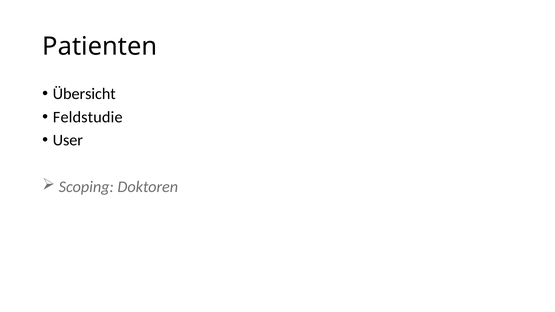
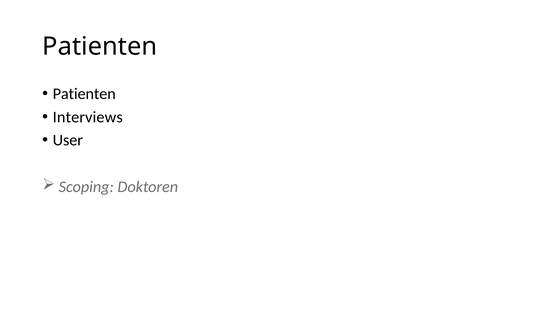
Übersicht at (84, 94): Übersicht -> Patienten
Feldstudie: Feldstudie -> Interviews
